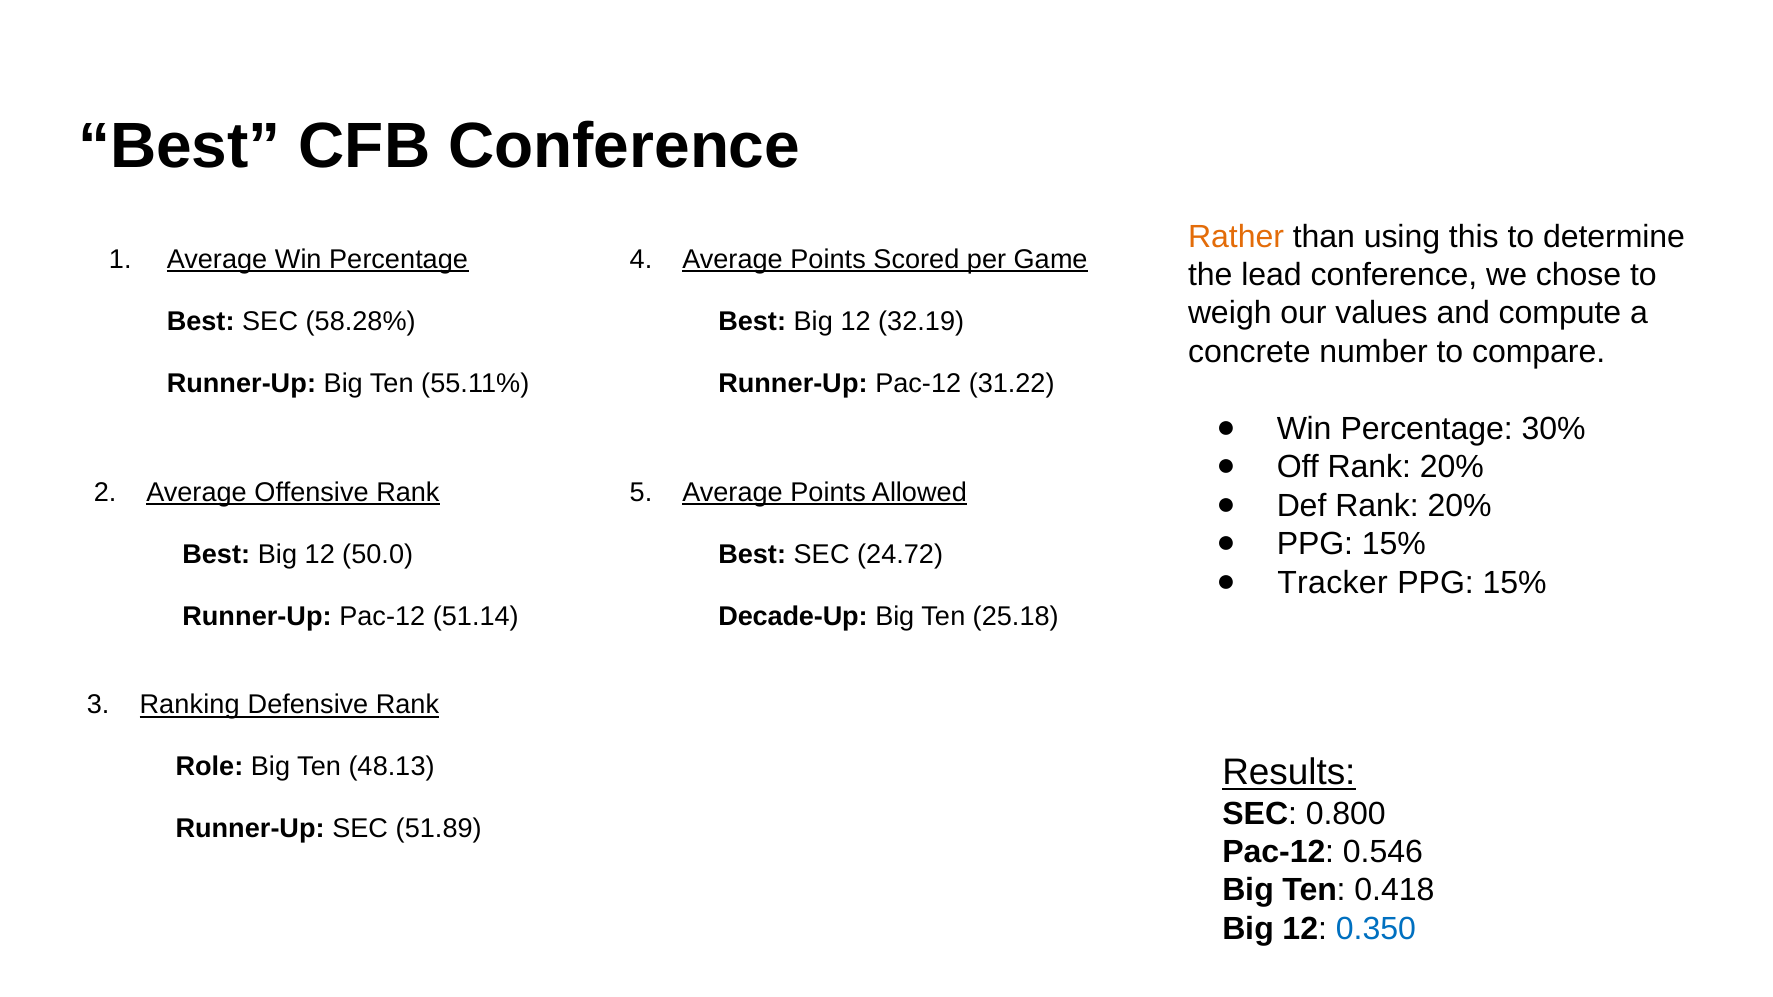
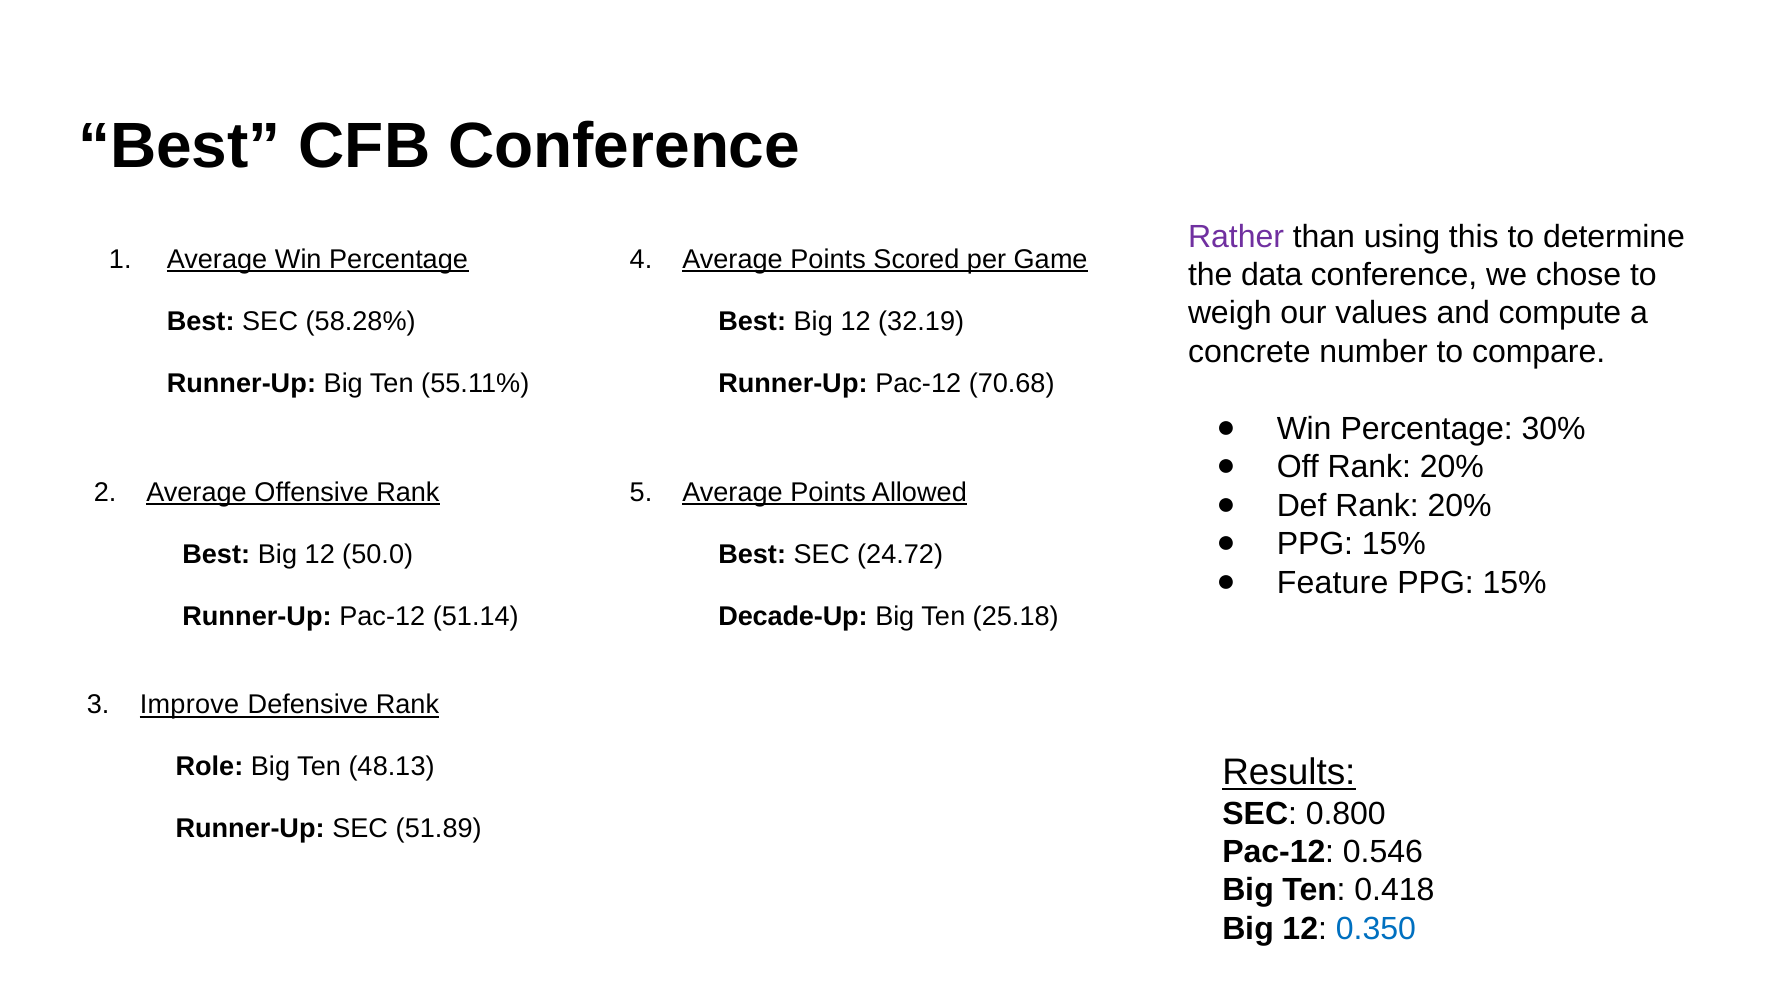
Rather colour: orange -> purple
lead: lead -> data
31.22: 31.22 -> 70.68
Tracker: Tracker -> Feature
Ranking: Ranking -> Improve
